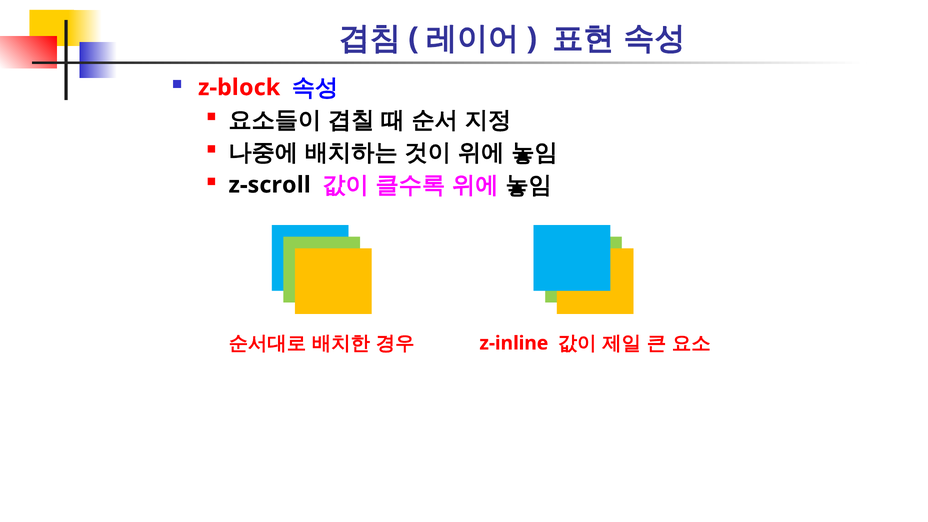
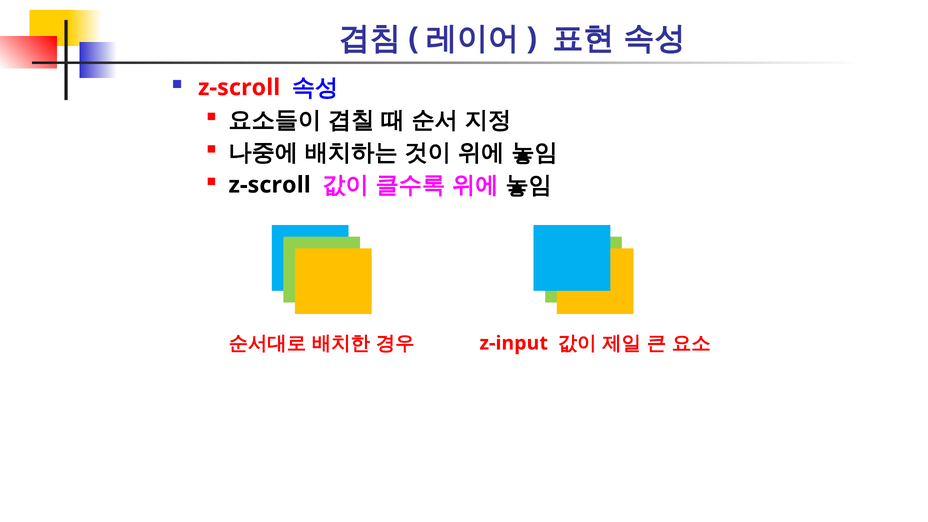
z-block at (239, 88): z-block -> z-scroll
z-inline: z-inline -> z-input
